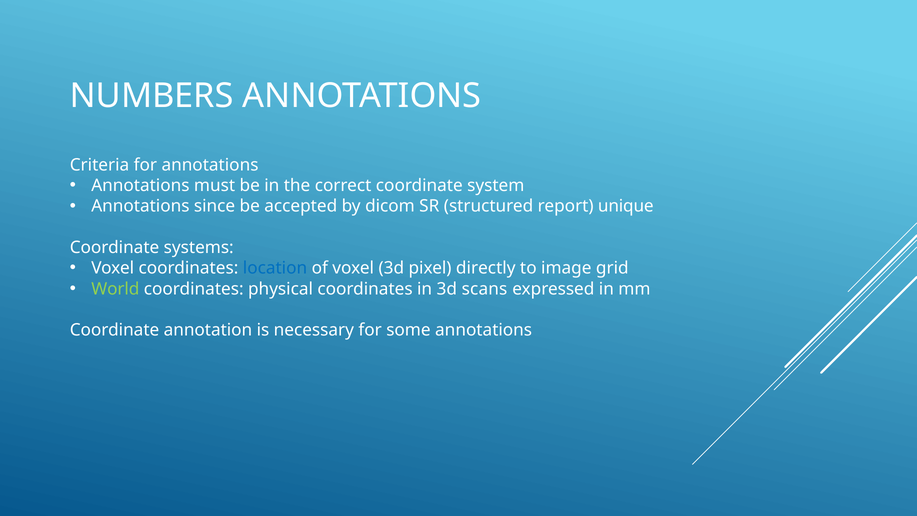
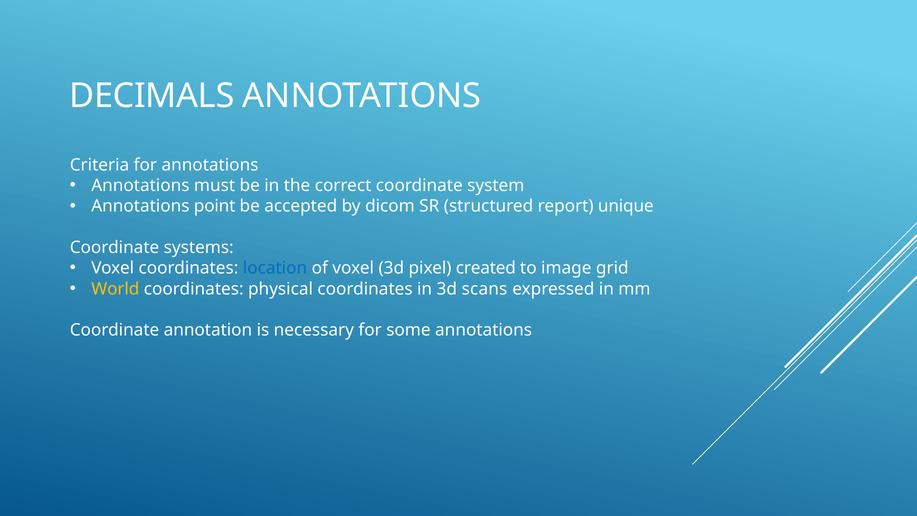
NUMBERS: NUMBERS -> DECIMALS
since: since -> point
directly: directly -> created
World colour: light green -> yellow
